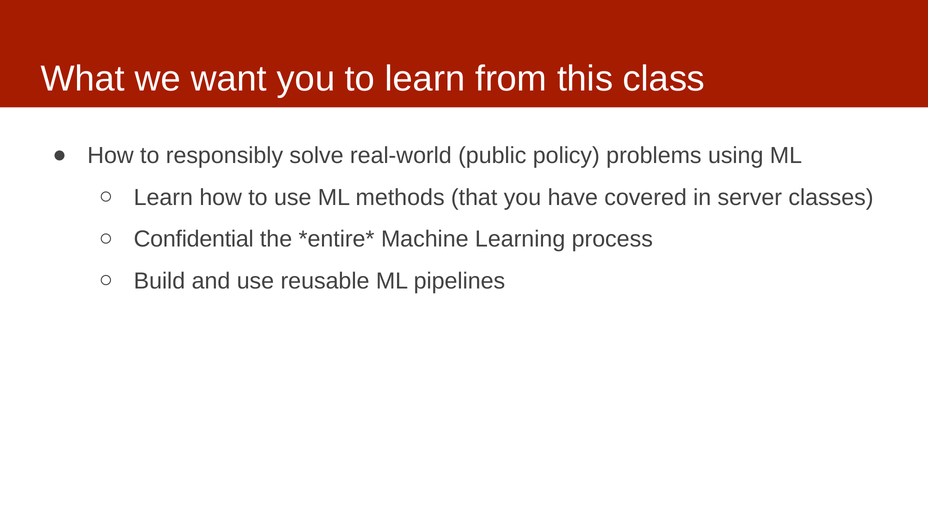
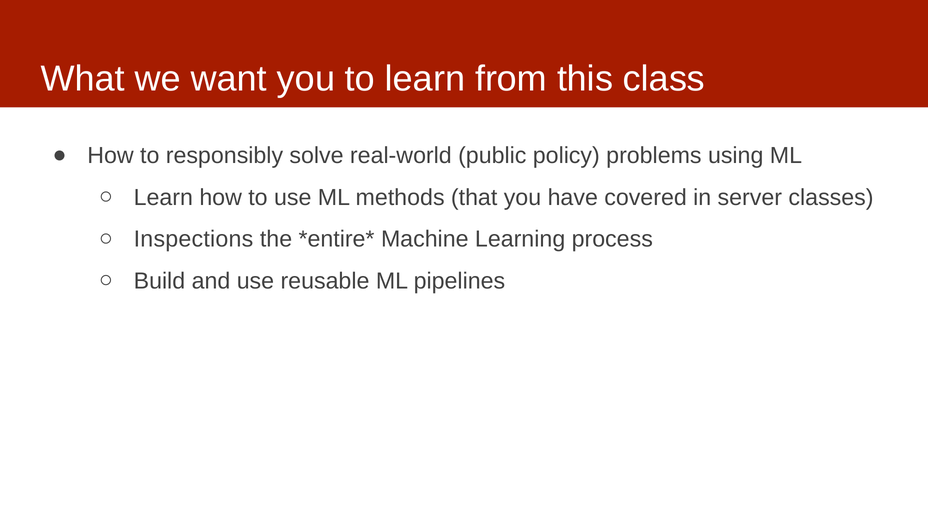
Confidential: Confidential -> Inspections
